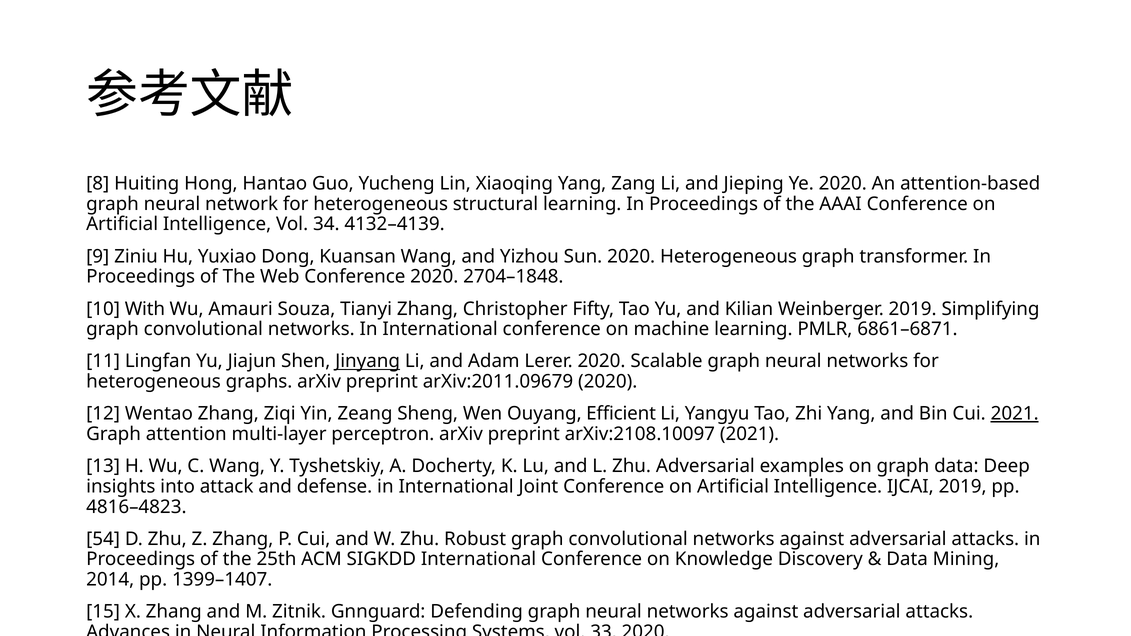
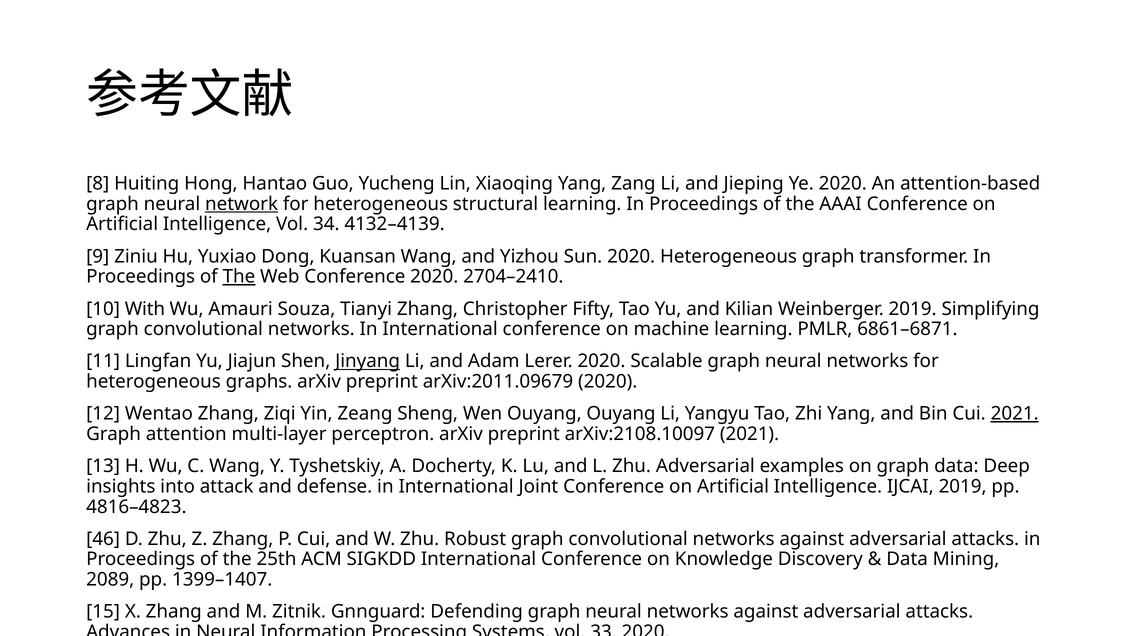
network underline: none -> present
The at (239, 277) underline: none -> present
2704–1848: 2704–1848 -> 2704–2410
Ouyang Efficient: Efficient -> Ouyang
54: 54 -> 46
2014: 2014 -> 2089
